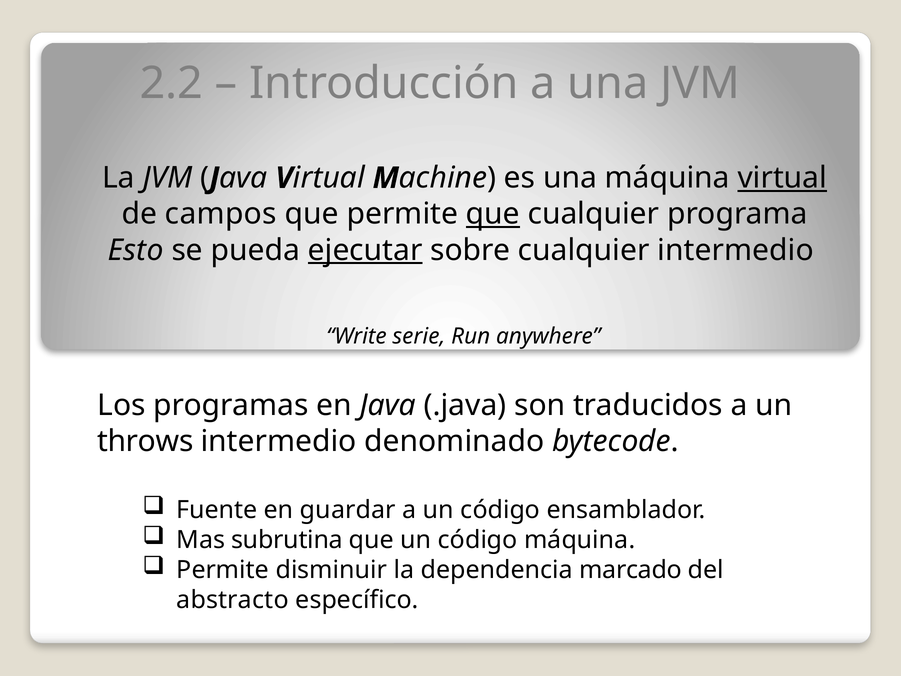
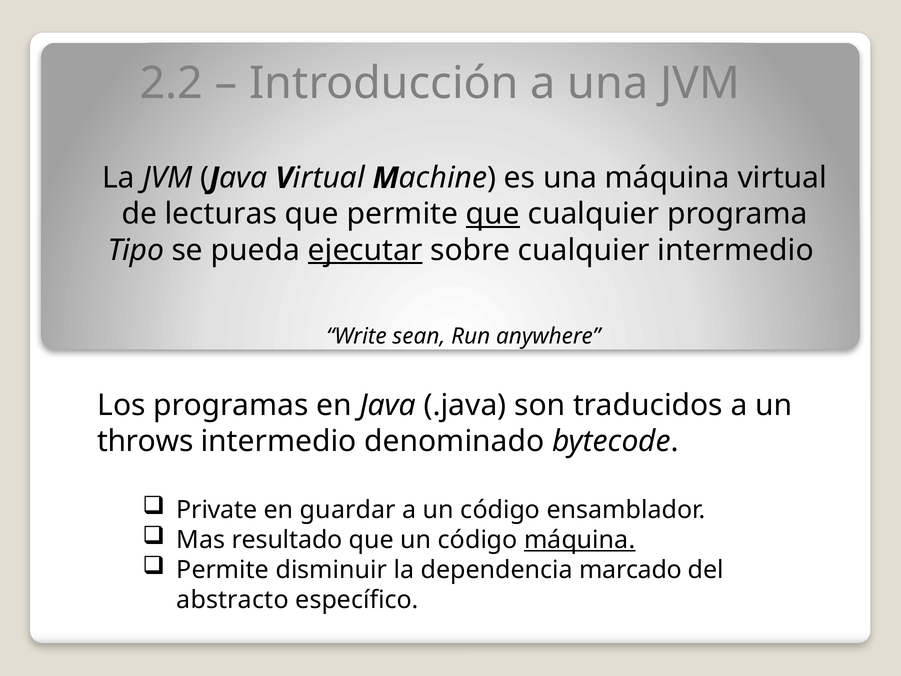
virtual underline: present -> none
campos: campos -> lecturas
Esto: Esto -> Tipo
serie: serie -> sean
Fuente: Fuente -> Private
subrutina: subrutina -> resultado
máquina at (580, 540) underline: none -> present
